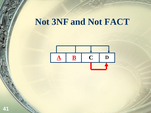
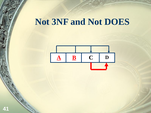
FACT: FACT -> DOES
